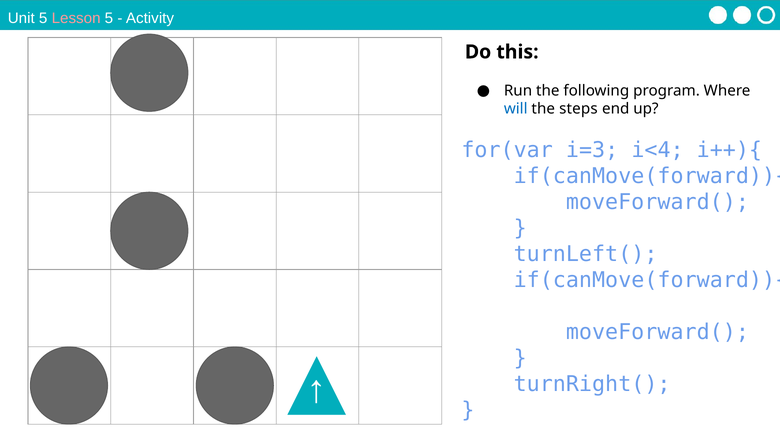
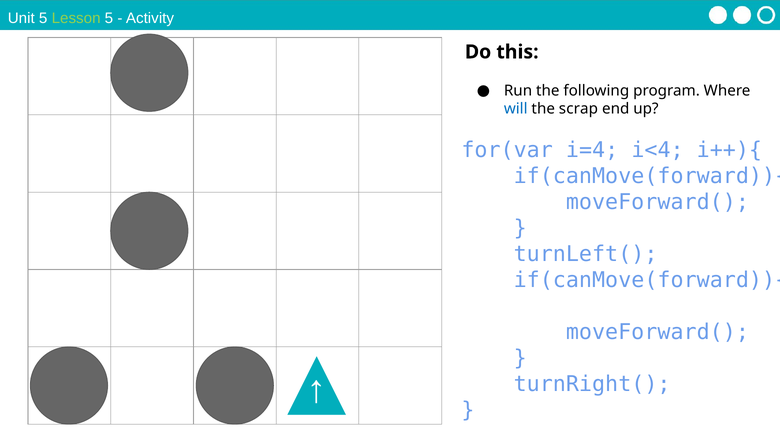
Lesson colour: pink -> light green
steps: steps -> scrap
i=3: i=3 -> i=4
